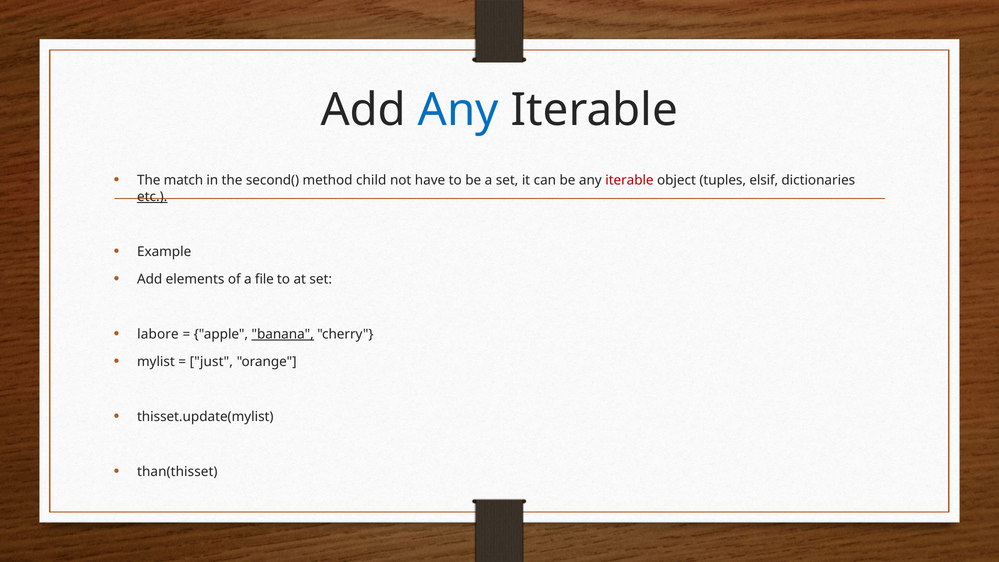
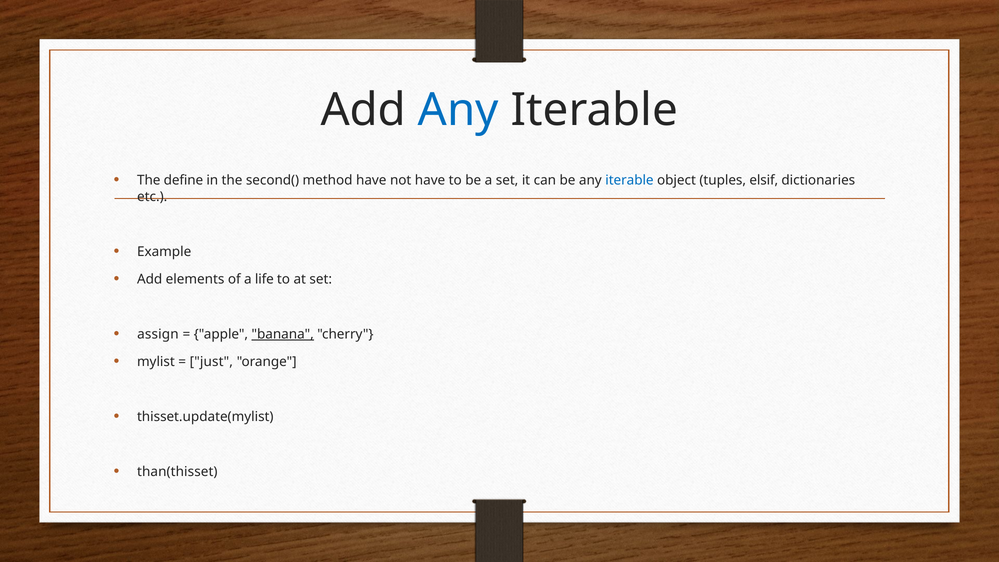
match: match -> define
method child: child -> have
iterable at (629, 180) colour: red -> blue
etc underline: present -> none
file: file -> life
labore: labore -> assign
